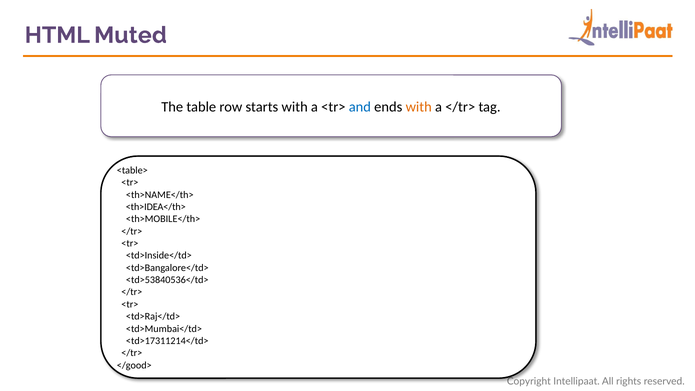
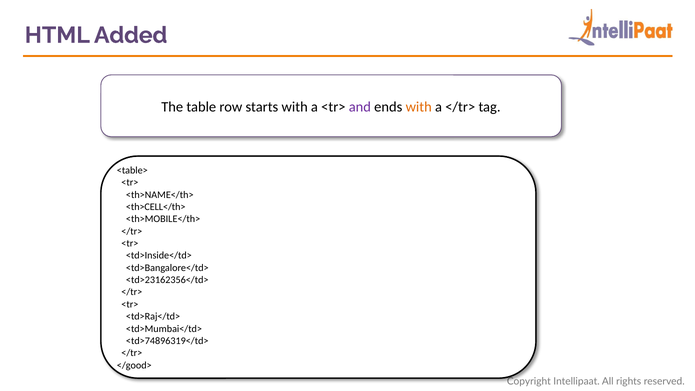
Muted: Muted -> Added
and colour: blue -> purple
<th>IDEA</th>: <th>IDEA</th> -> <th>CELL</th>
<td>53840536</td>: <td>53840536</td> -> <td>23162356</td>
<td>17311214</td>: <td>17311214</td> -> <td>74896319</td>
